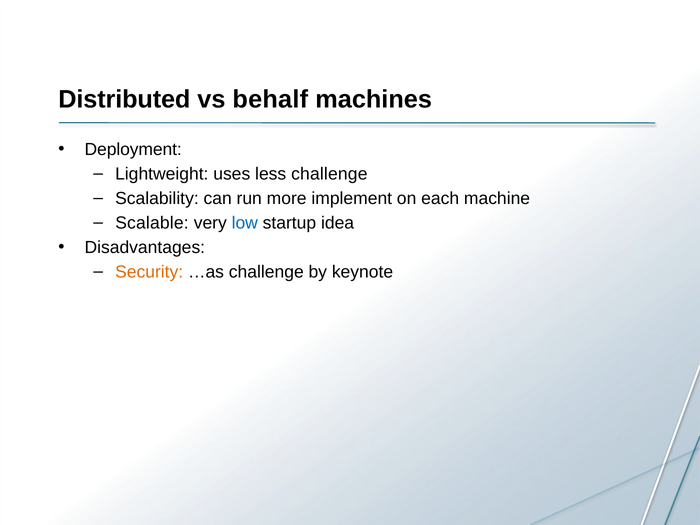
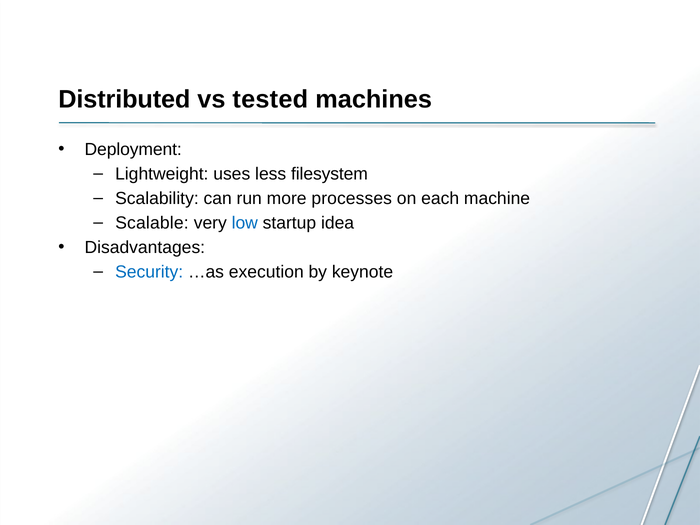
behalf: behalf -> tested
less challenge: challenge -> filesystem
implement: implement -> processes
Security colour: orange -> blue
…as challenge: challenge -> execution
